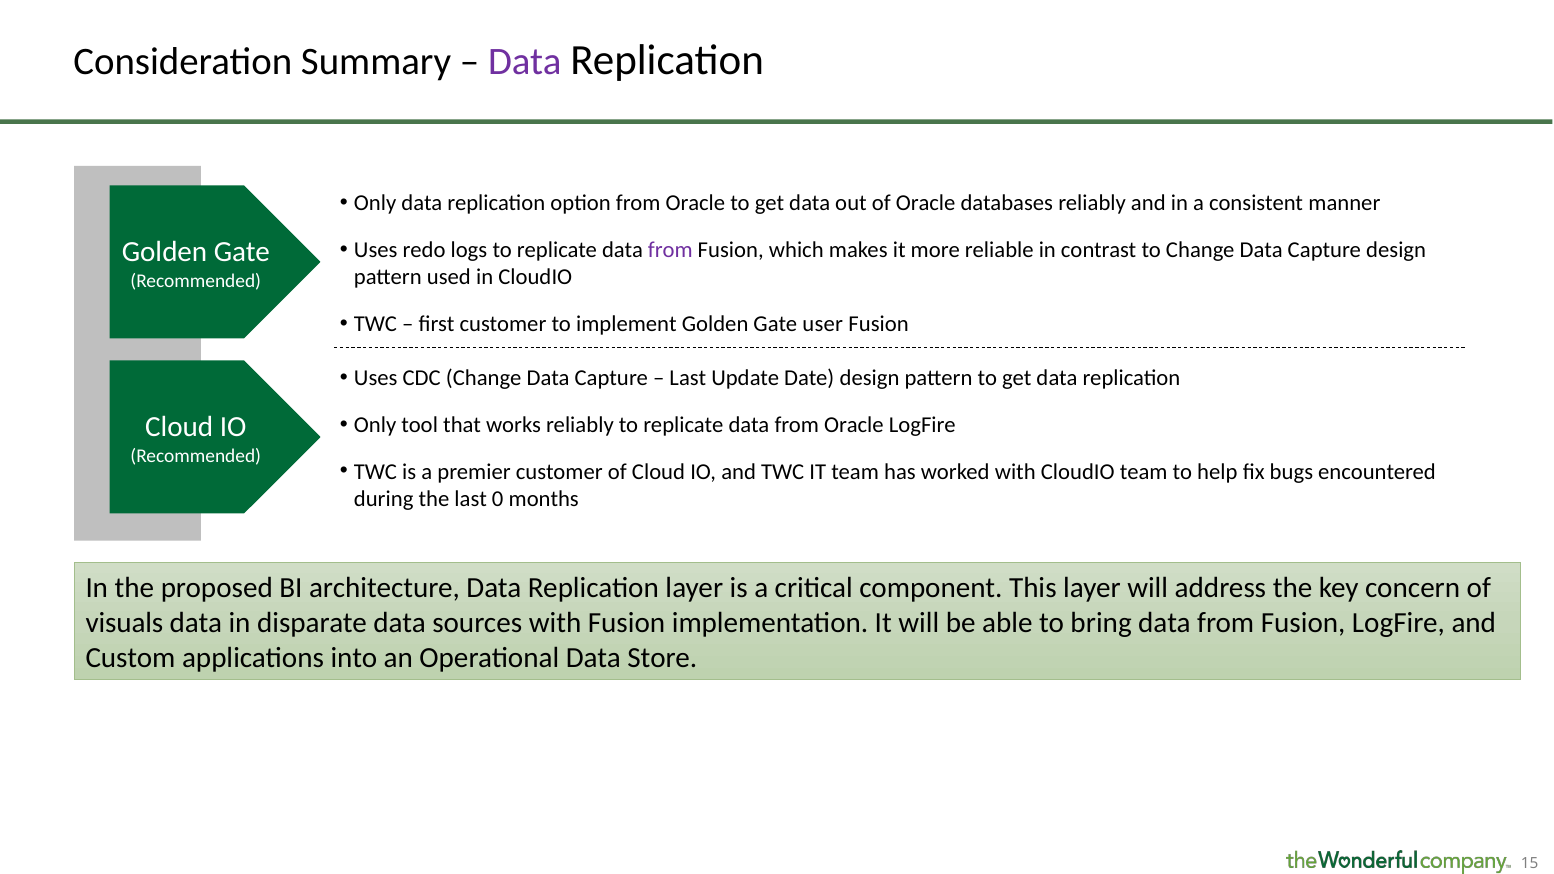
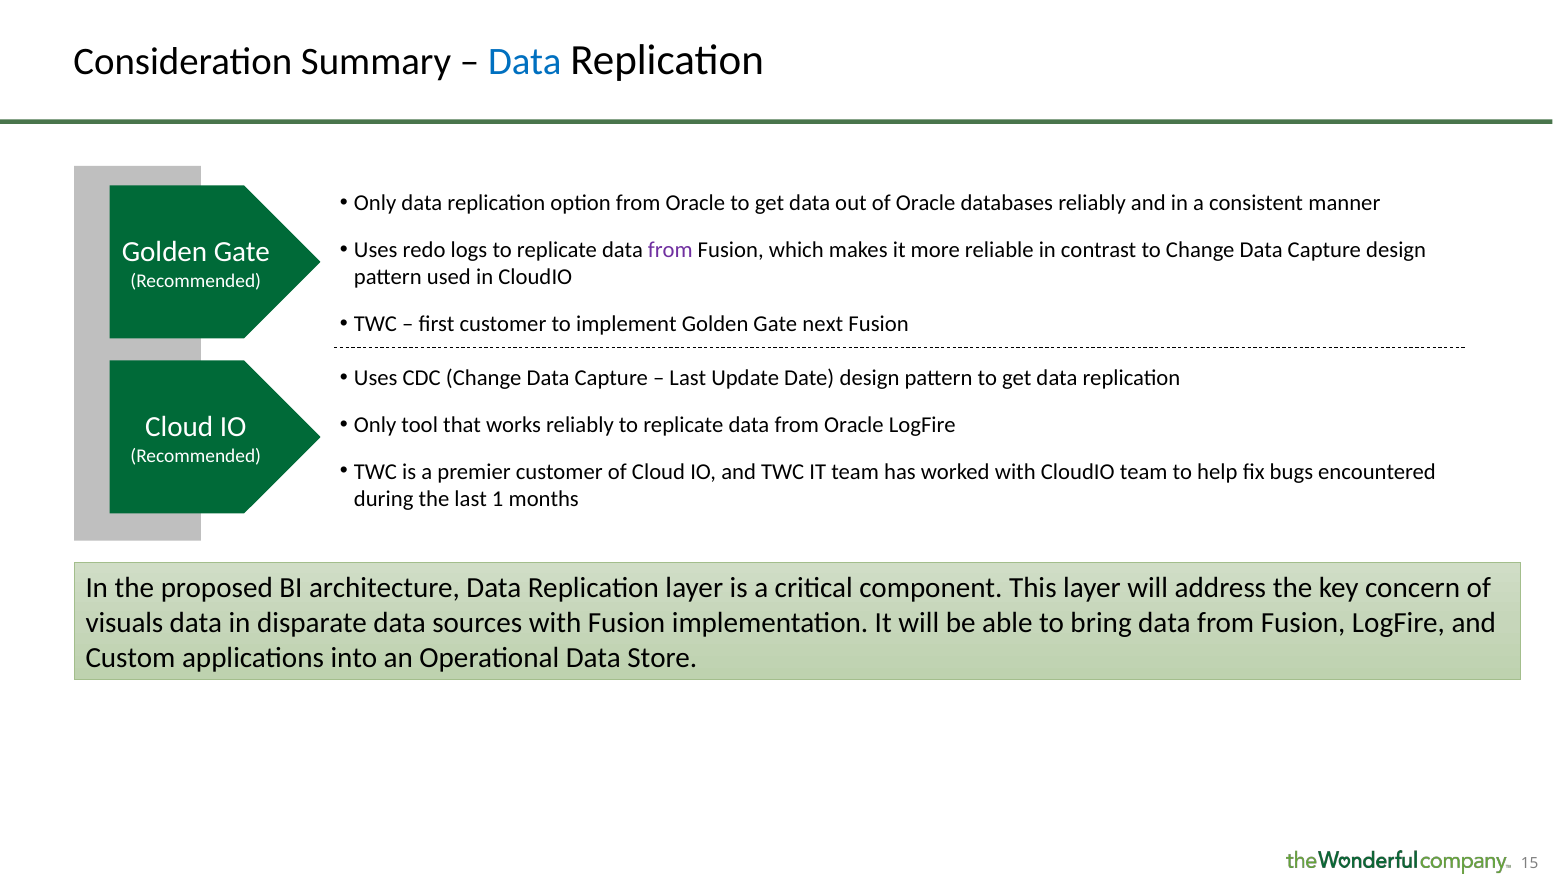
Data at (525, 61) colour: purple -> blue
user: user -> next
0: 0 -> 1
